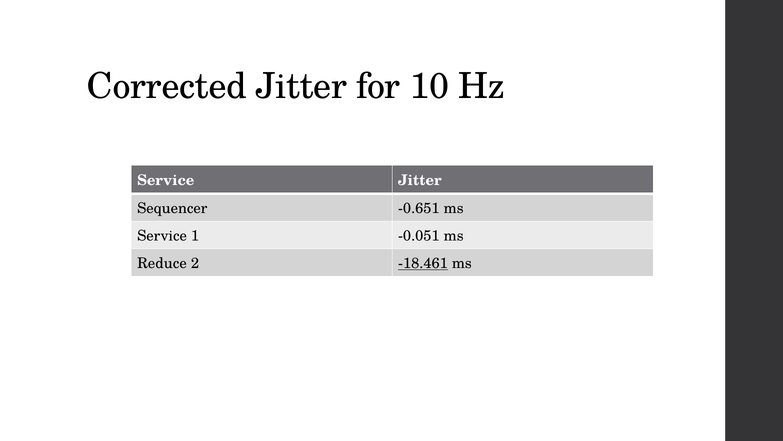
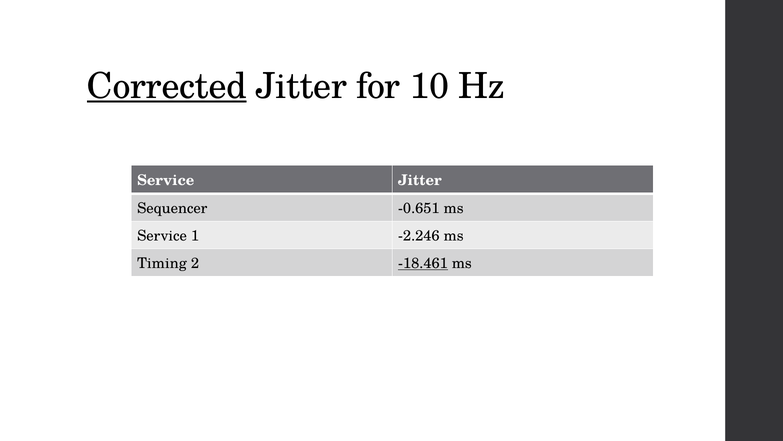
Corrected underline: none -> present
-0.051: -0.051 -> -2.246
Reduce: Reduce -> Timing
